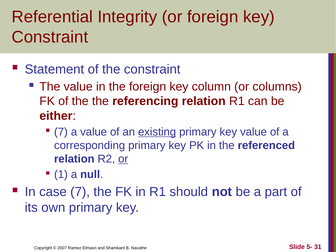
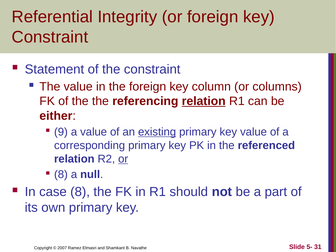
relation at (204, 101) underline: none -> present
7 at (61, 132): 7 -> 9
1 at (61, 175): 1 -> 8
case 7: 7 -> 8
